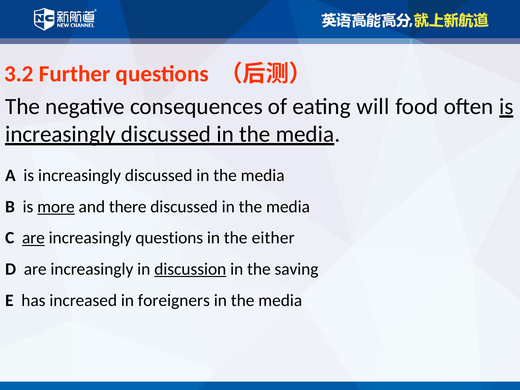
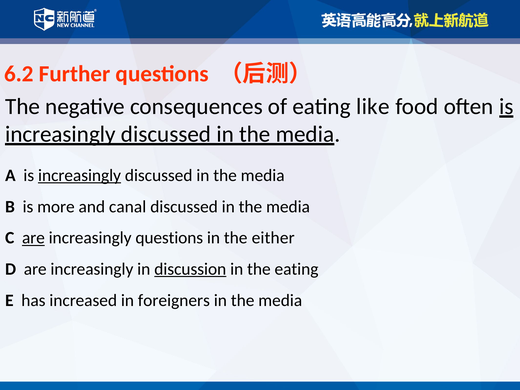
3.2: 3.2 -> 6.2
will: will -> like
increasingly at (80, 176) underline: none -> present
more underline: present -> none
there: there -> canal
the saving: saving -> eating
